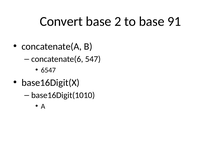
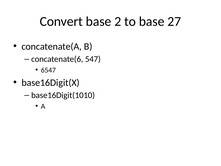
91: 91 -> 27
